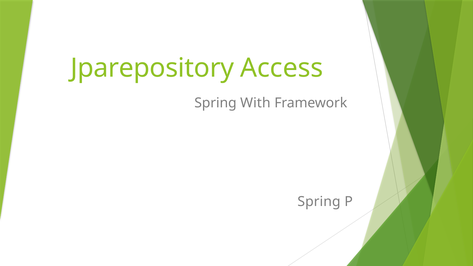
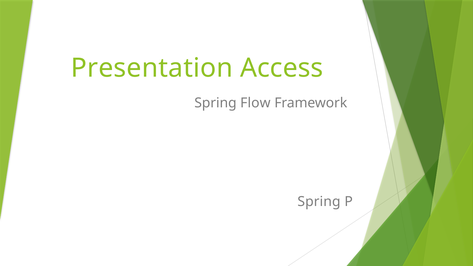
Jparepository: Jparepository -> Presentation
With: With -> Flow
